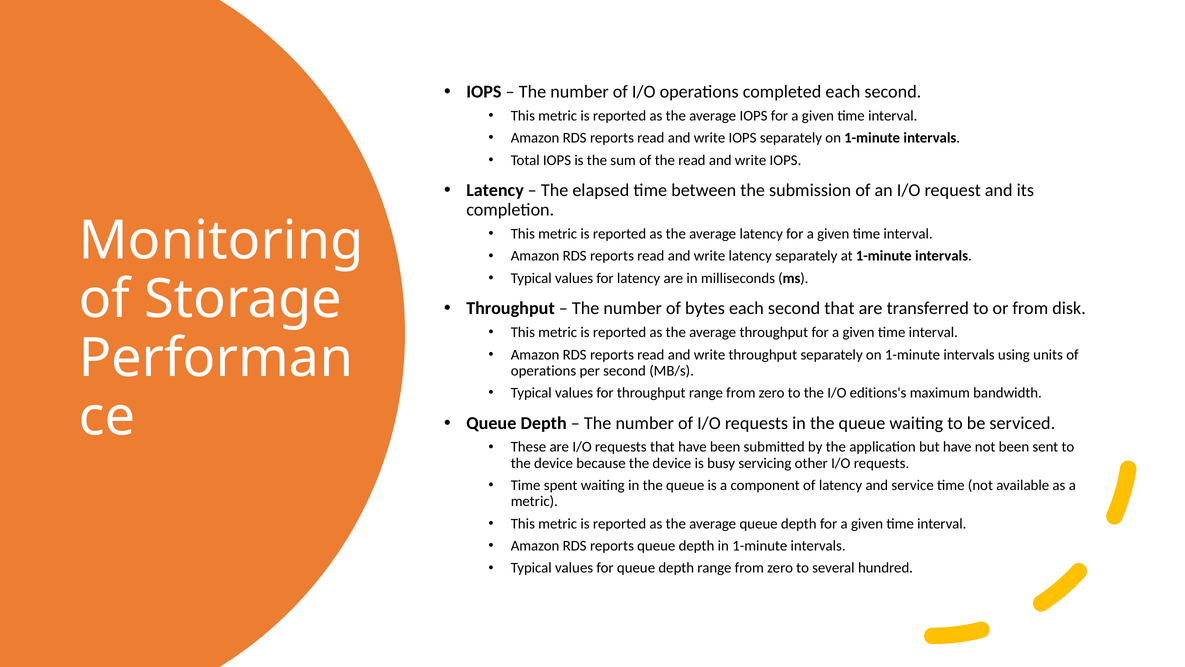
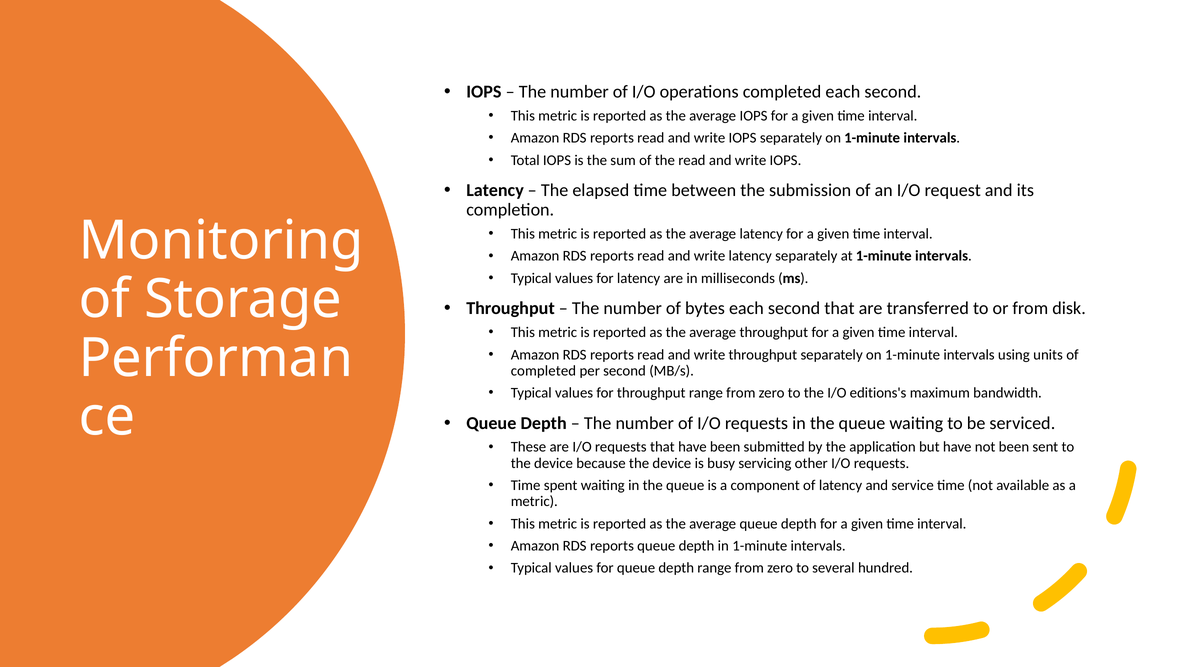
operations at (543, 370): operations -> completed
